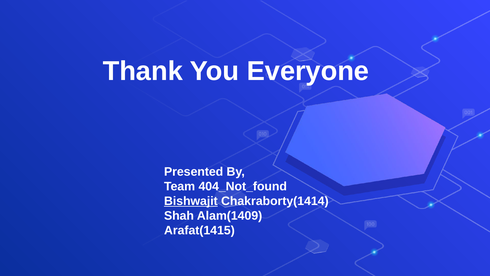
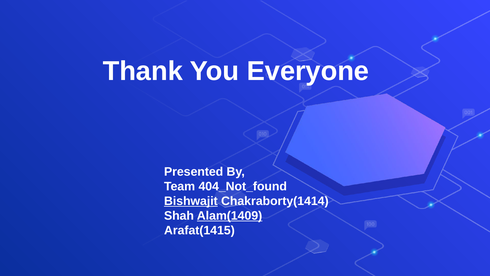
Alam(1409 underline: none -> present
